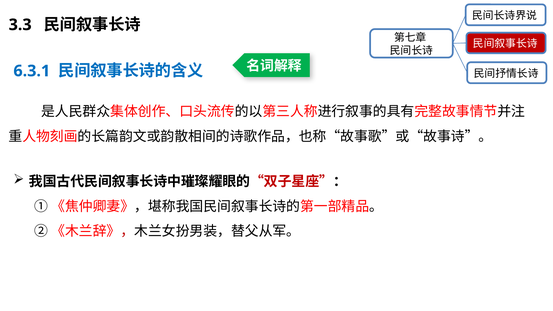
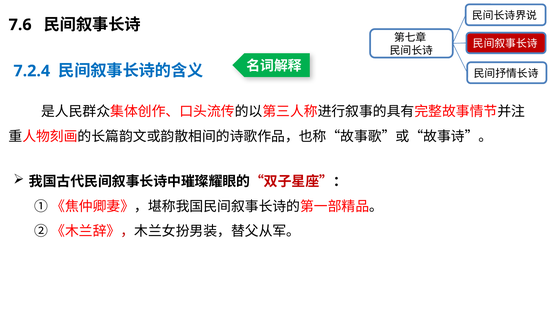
3.3: 3.3 -> 7.6
6.3.1: 6.3.1 -> 7.2.4
